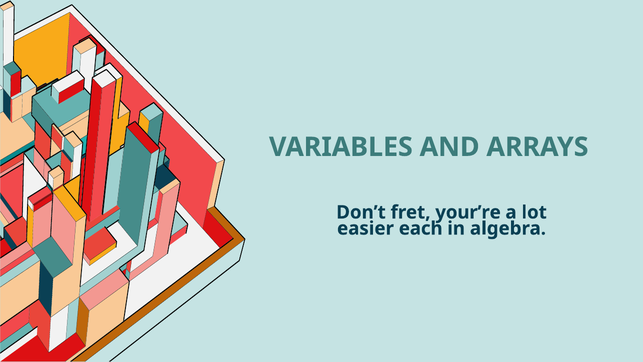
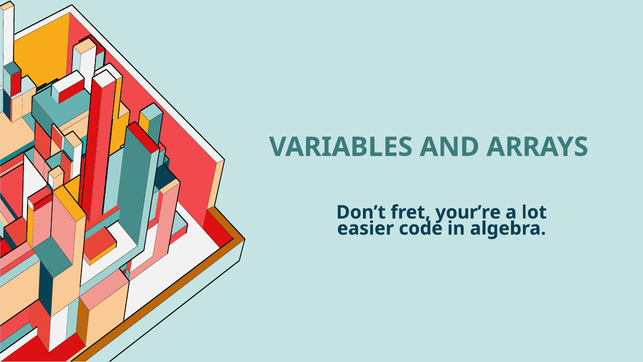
each: each -> code
